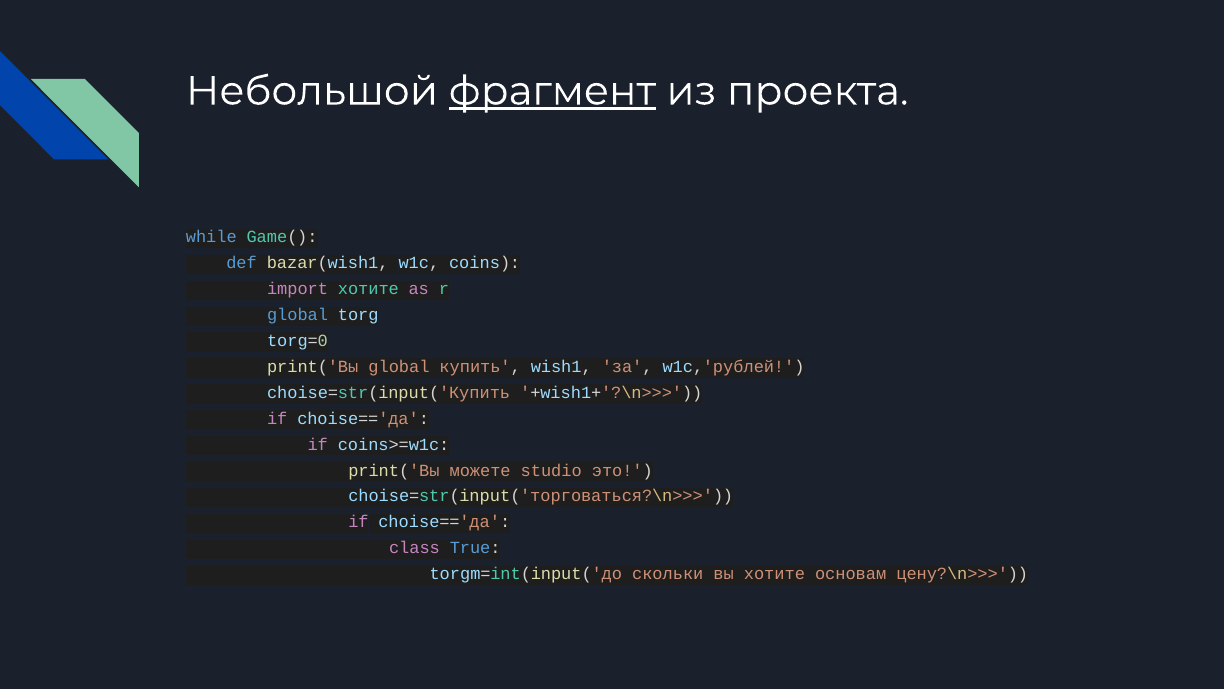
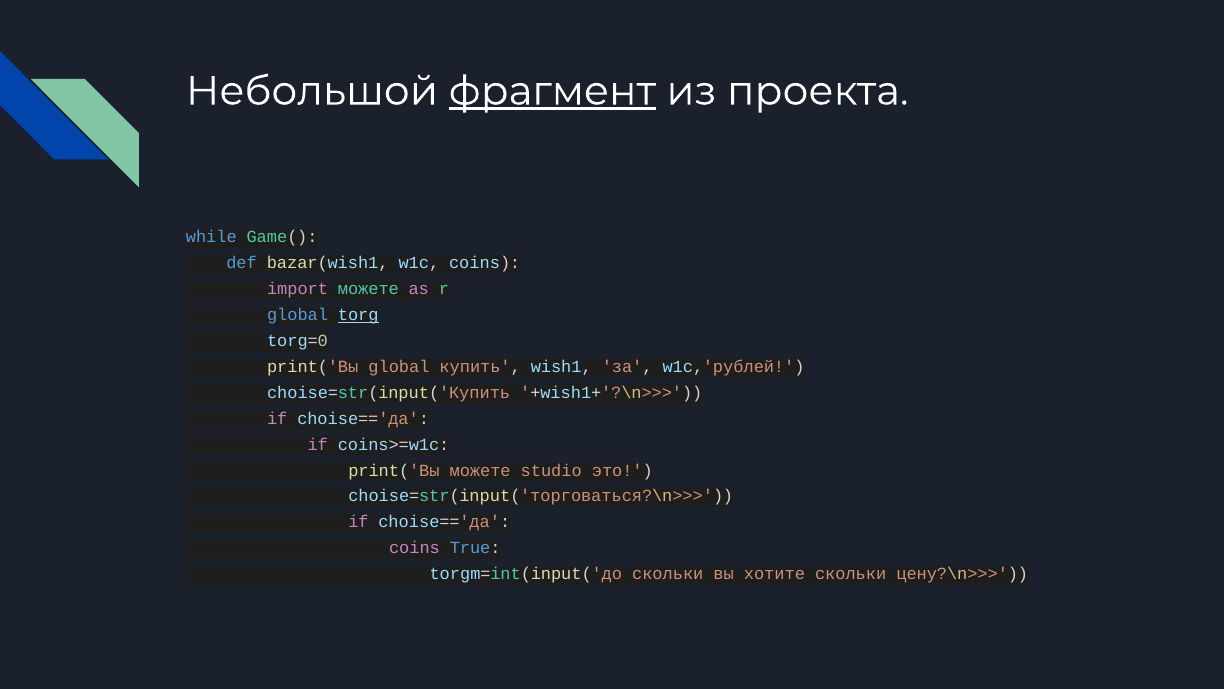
import хотите: хотите -> можете
torg underline: none -> present
class at (414, 548): class -> coins
хотите основам: основам -> скольки
